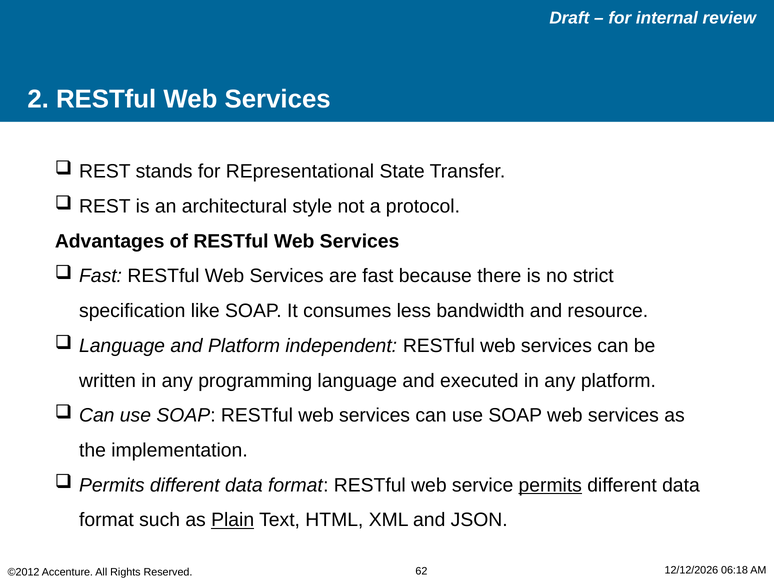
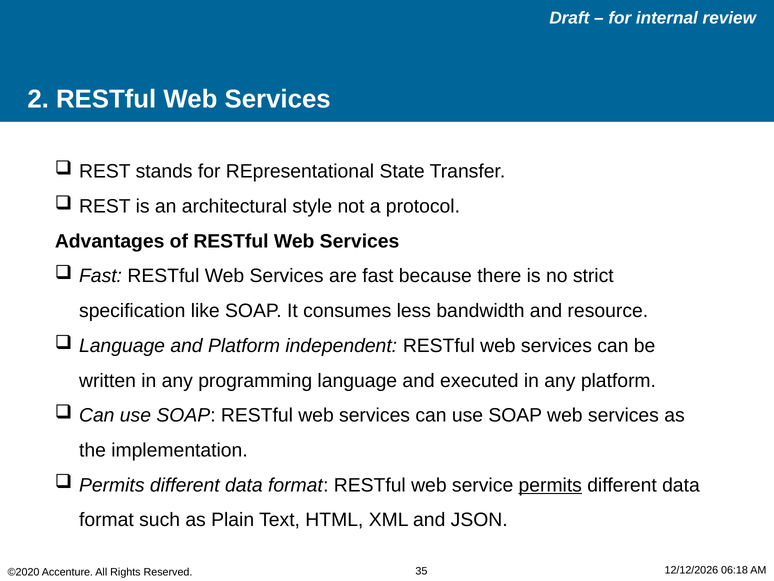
Plain underline: present -> none
©2012: ©2012 -> ©2020
62: 62 -> 35
